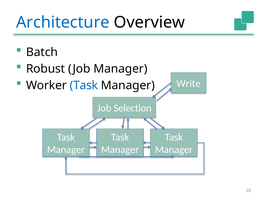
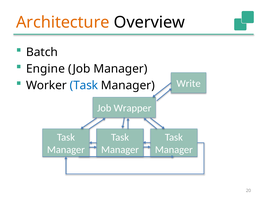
Architecture colour: blue -> orange
Robust: Robust -> Engine
Selection: Selection -> Wrapper
